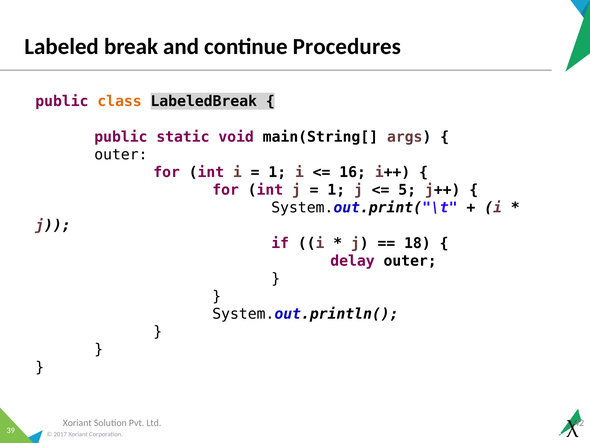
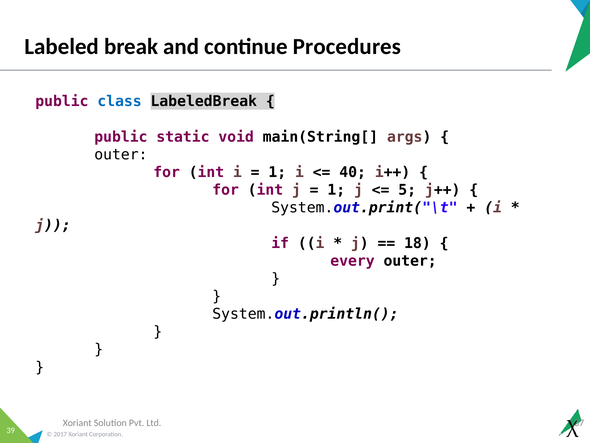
class colour: orange -> blue
16: 16 -> 40
delay: delay -> every
42: 42 -> 37
